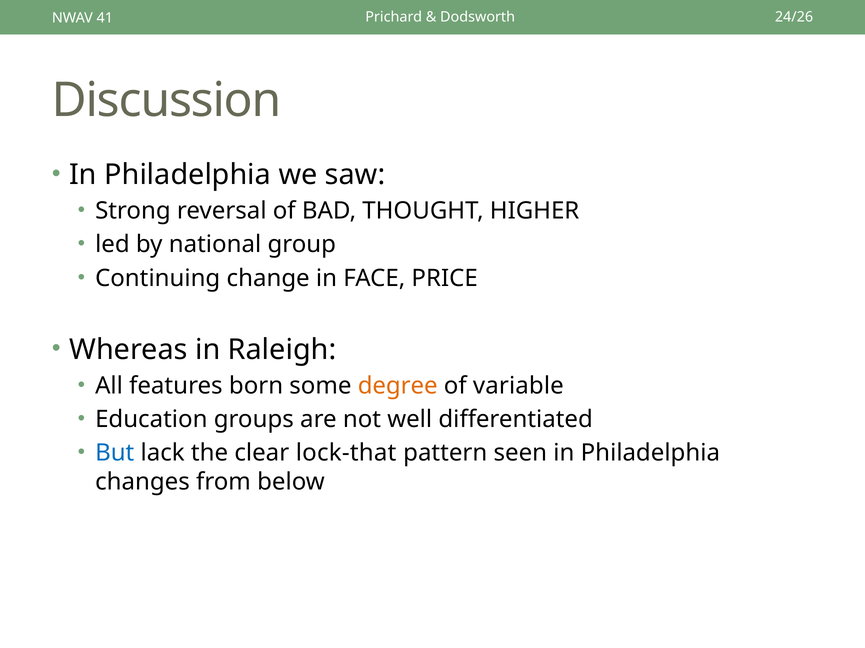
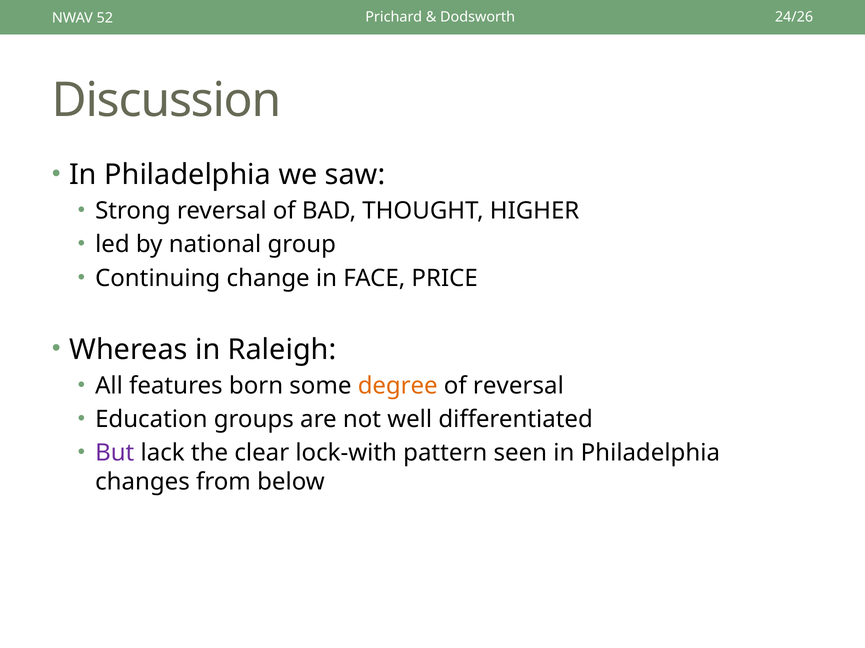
41: 41 -> 52
of variable: variable -> reversal
But colour: blue -> purple
lock-that: lock-that -> lock-with
